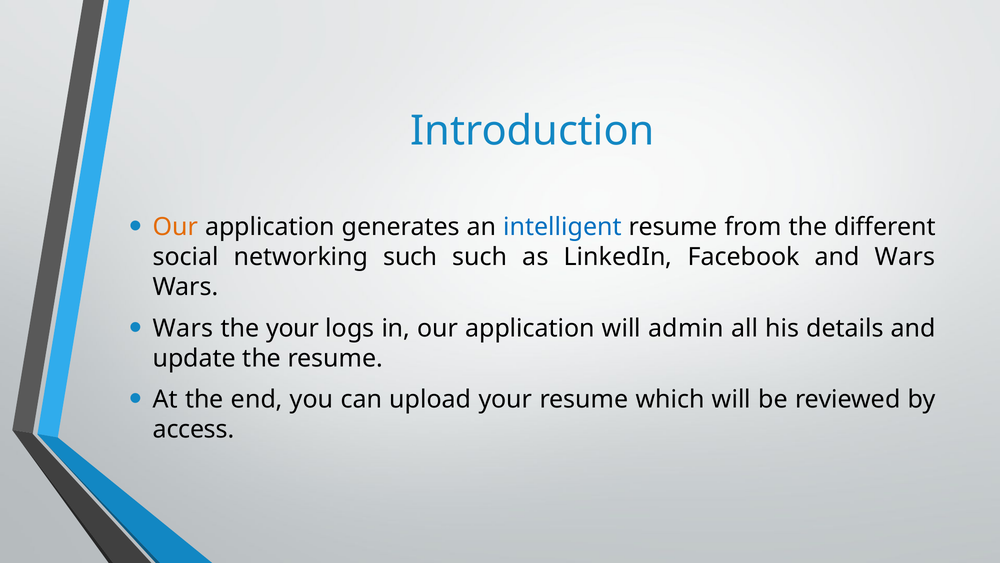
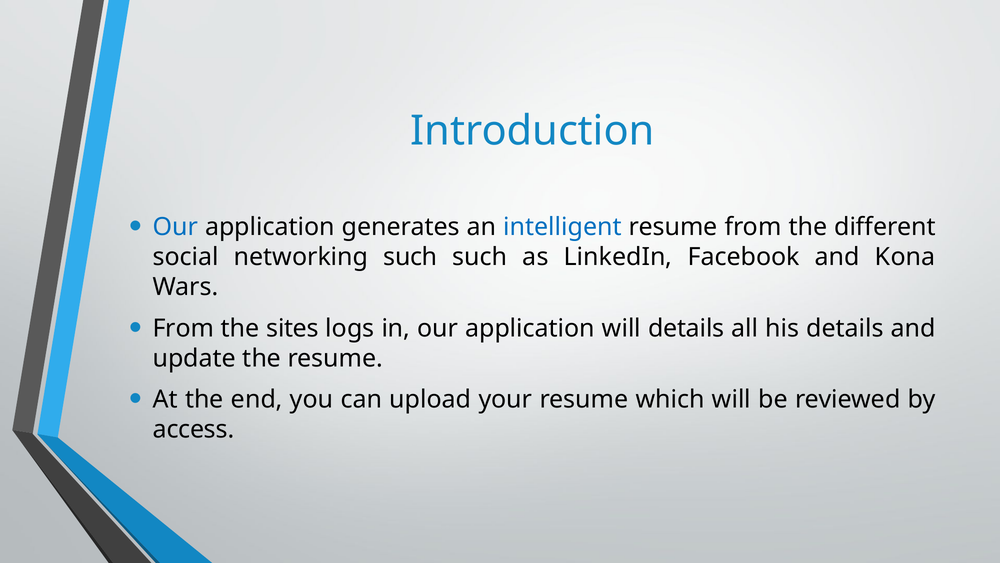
Our at (175, 227) colour: orange -> blue
and Wars: Wars -> Kona
Wars at (183, 328): Wars -> From
the your: your -> sites
will admin: admin -> details
